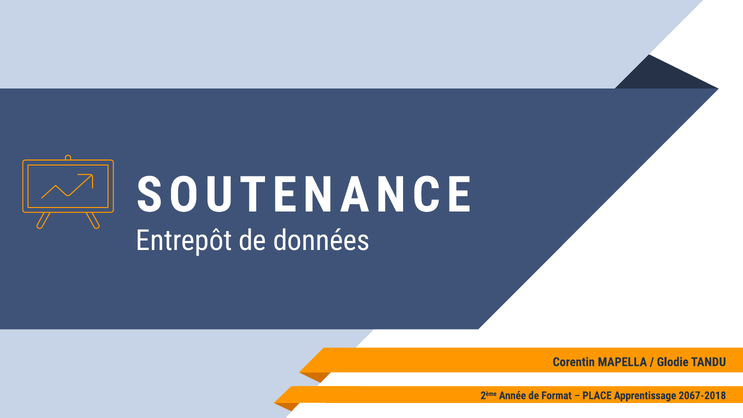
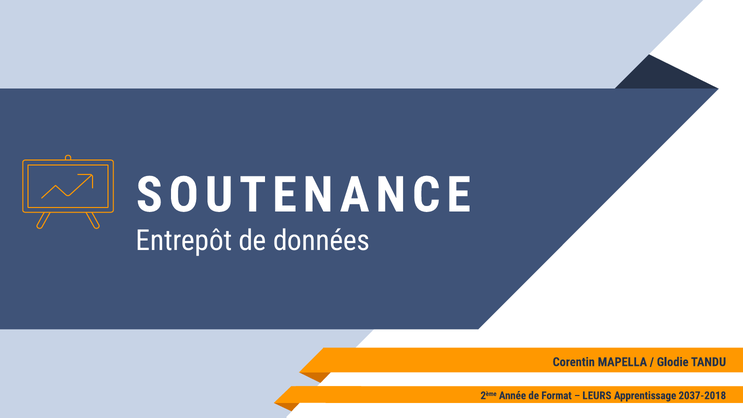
PLACE: PLACE -> LEURS
2067-2018: 2067-2018 -> 2037-2018
